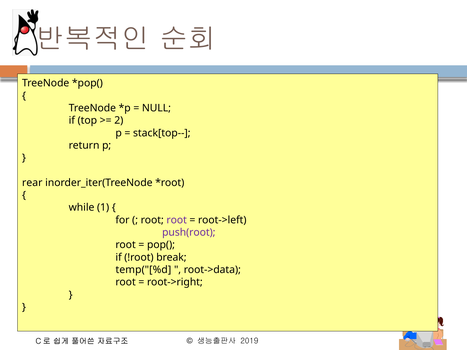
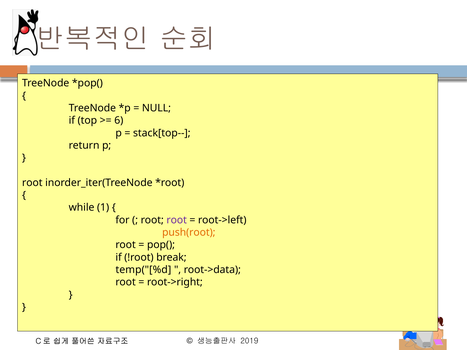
2: 2 -> 6
rear at (32, 183): rear -> root
push(root colour: purple -> orange
